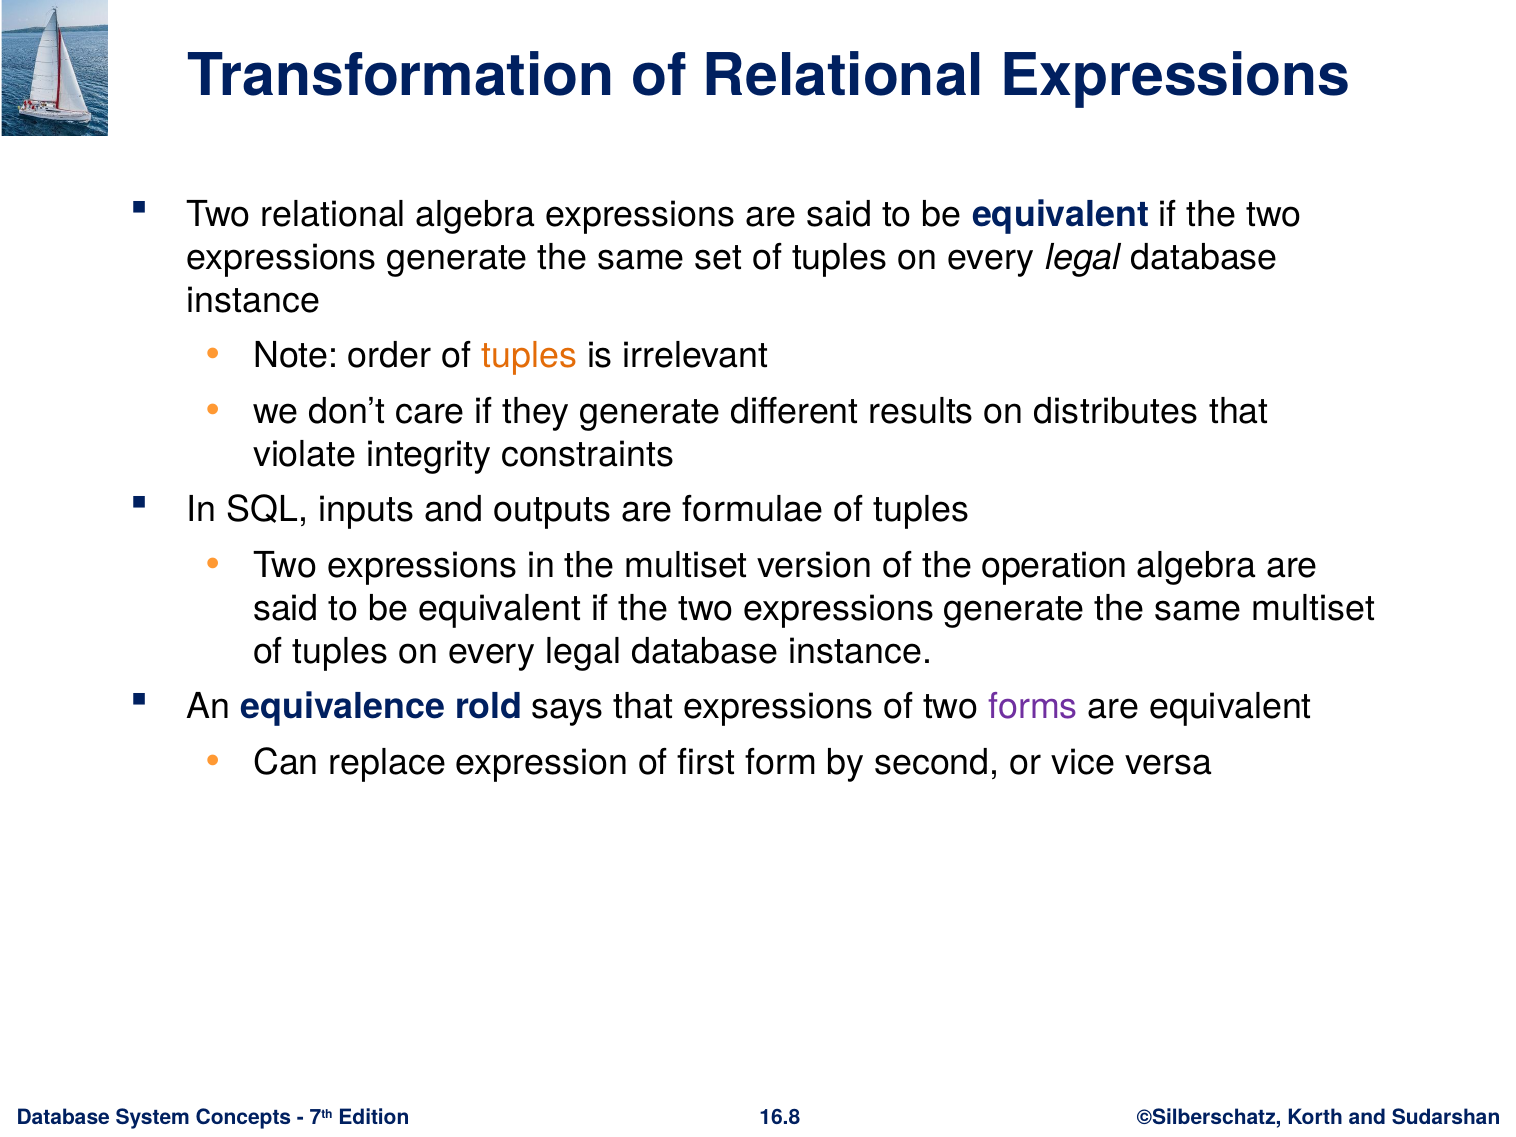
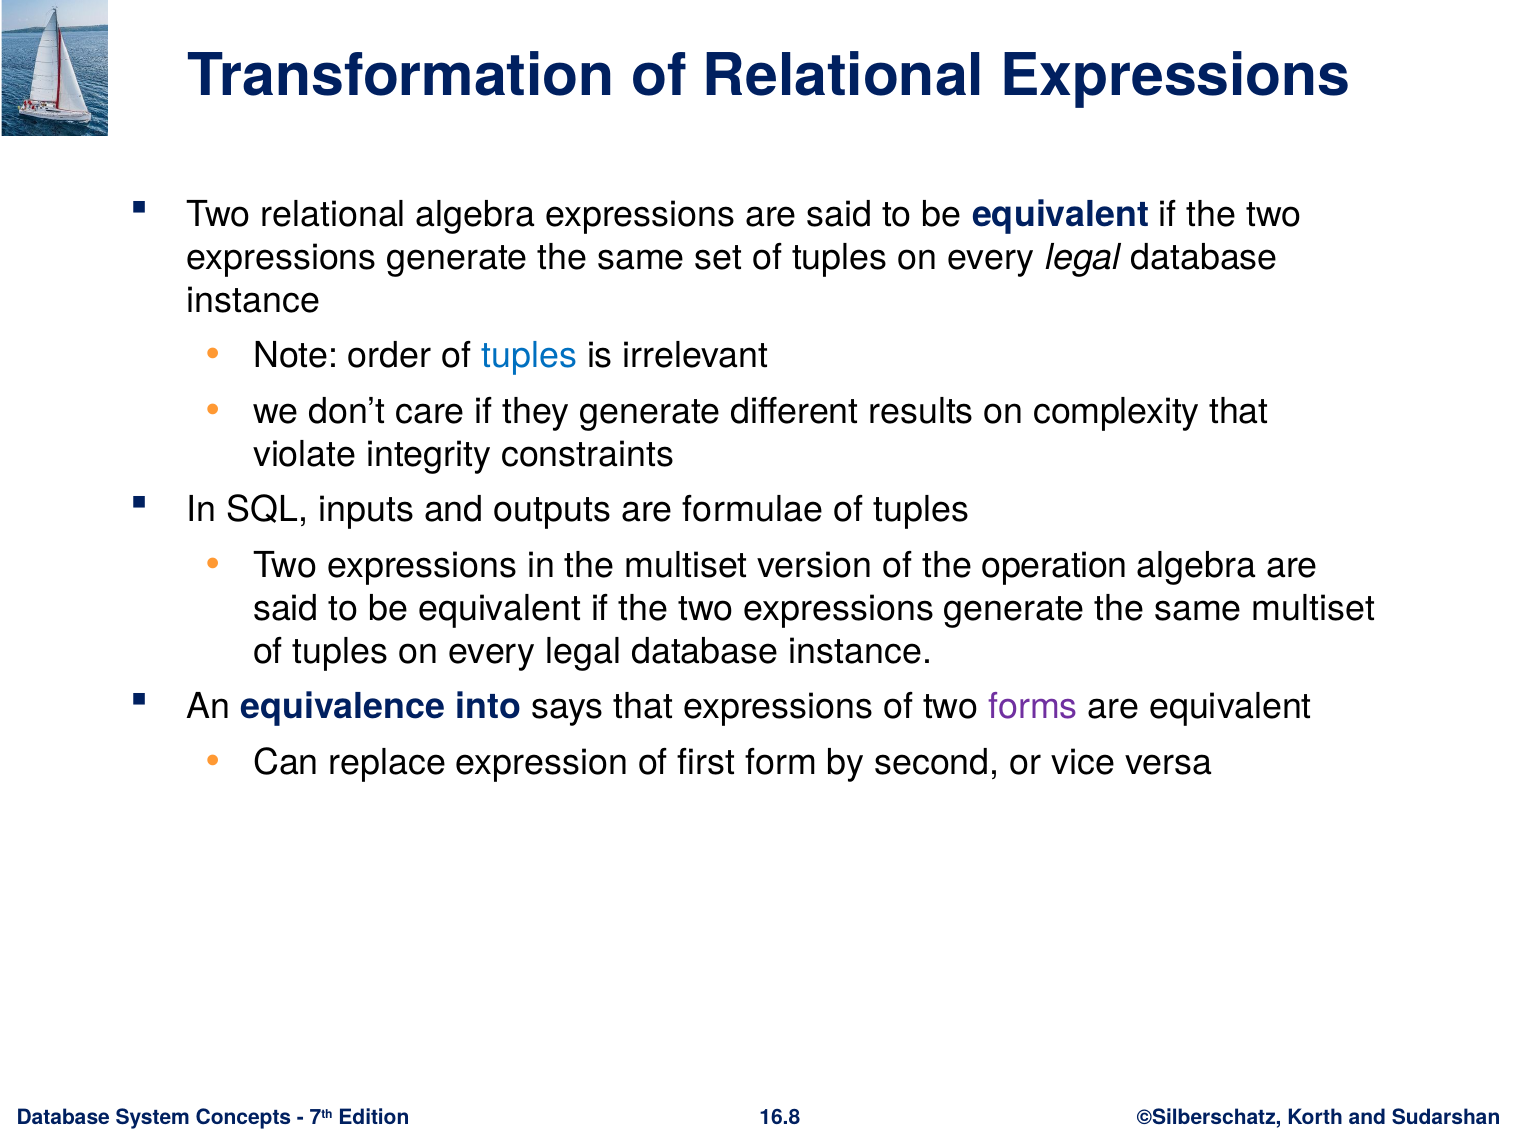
tuples at (529, 356) colour: orange -> blue
distributes: distributes -> complexity
rold: rold -> into
